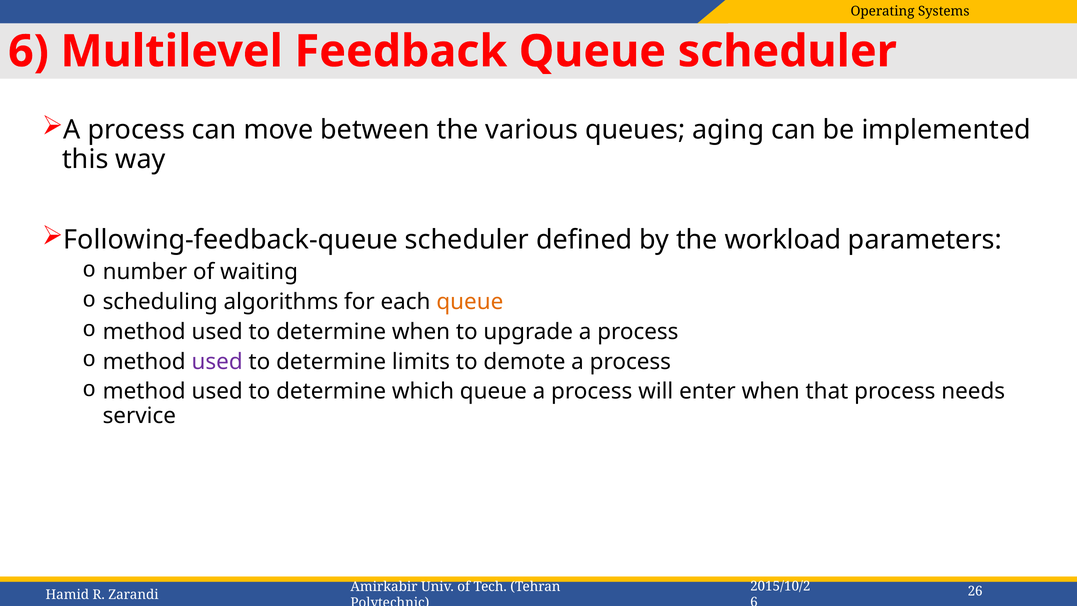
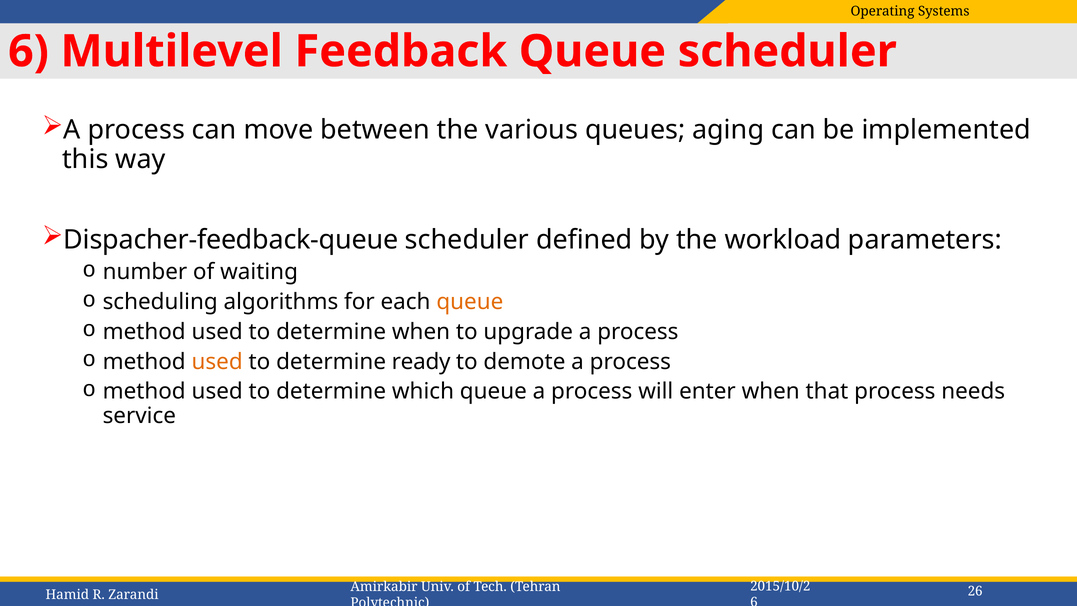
Following-feedback-queue: Following-feedback-queue -> Dispacher-feedback-queue
used at (217, 362) colour: purple -> orange
limits: limits -> ready
